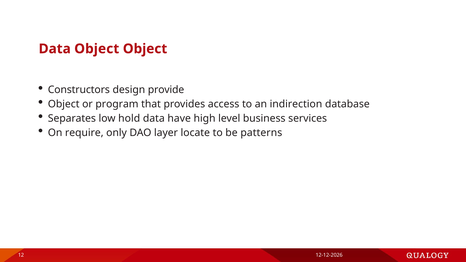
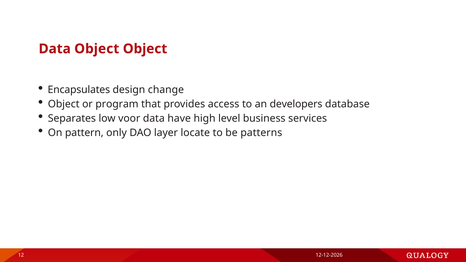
Constructors: Constructors -> Encapsulates
provide: provide -> change
indirection: indirection -> developers
hold: hold -> voor
require: require -> pattern
